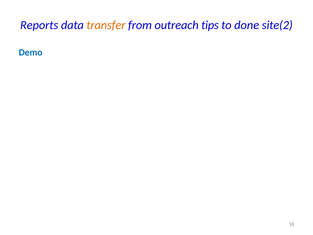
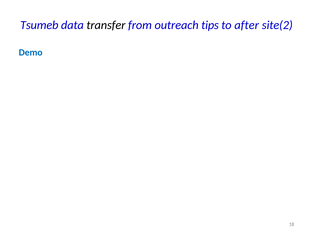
Reports: Reports -> Tsumeb
transfer colour: orange -> black
done: done -> after
